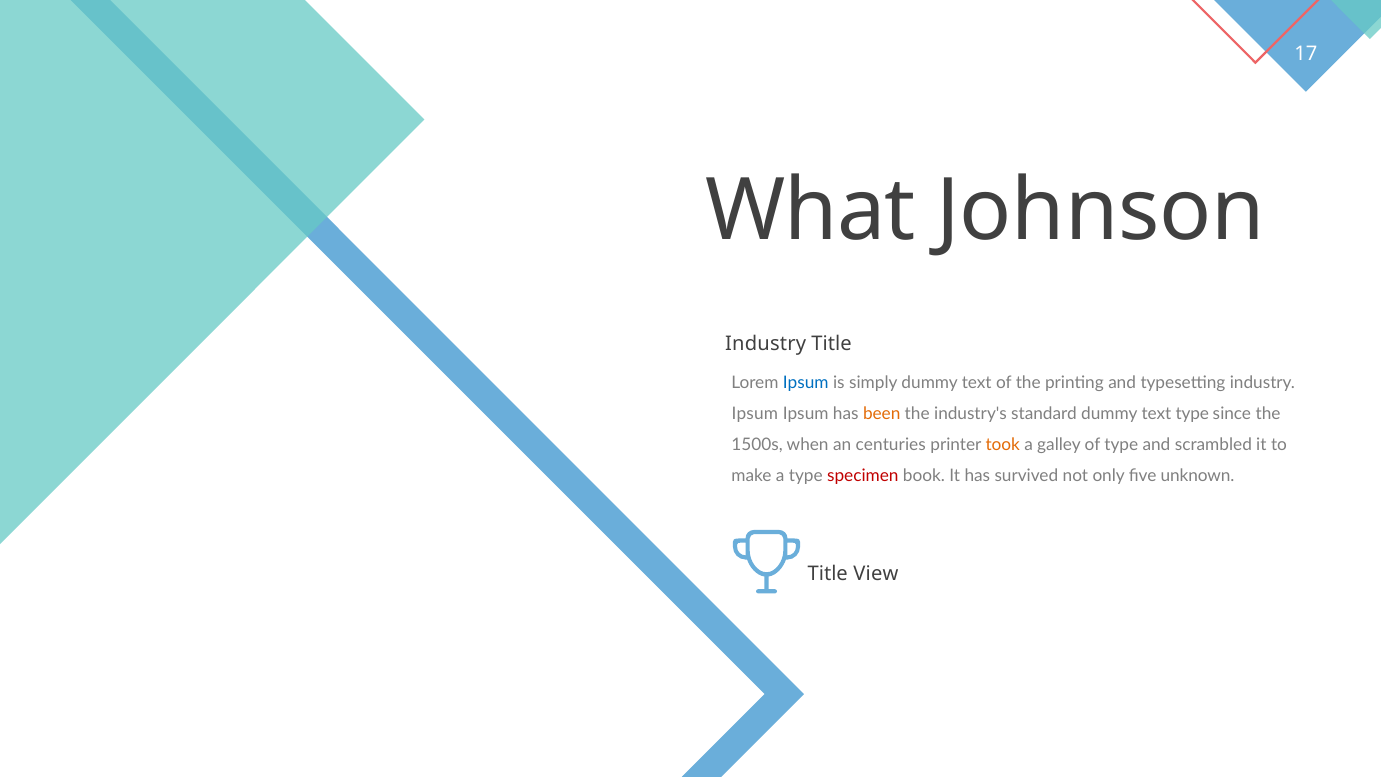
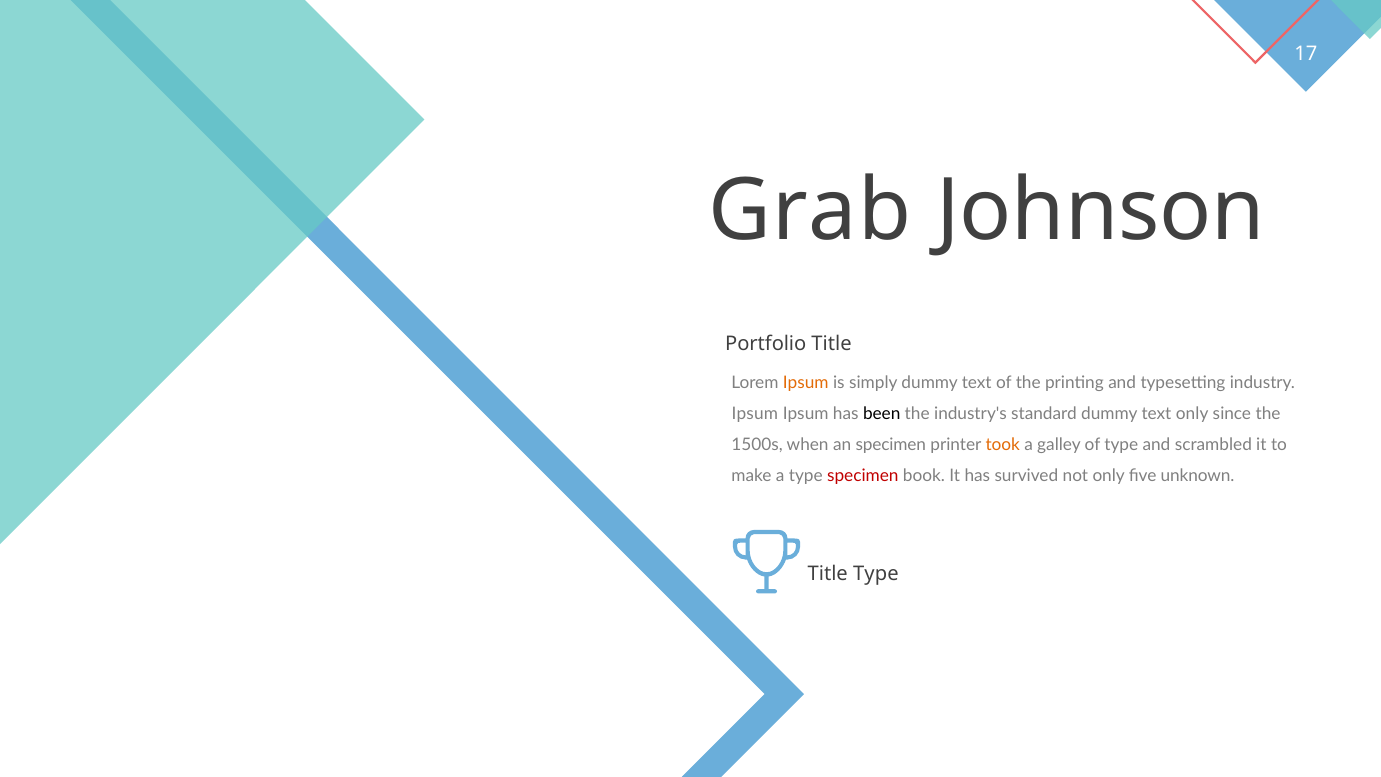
What: What -> Grab
Industry at (766, 344): Industry -> Portfolio
Ipsum at (806, 382) colour: blue -> orange
been colour: orange -> black
text type: type -> only
an centuries: centuries -> specimen
Title View: View -> Type
